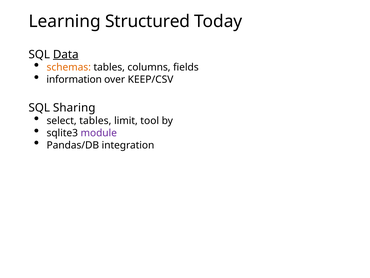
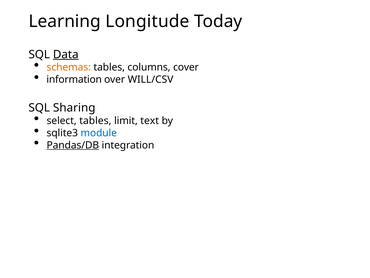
Structured: Structured -> Longitude
fields: fields -> cover
KEEP/CSV: KEEP/CSV -> WILL/CSV
tool: tool -> text
module colour: purple -> blue
Pandas/DB underline: none -> present
